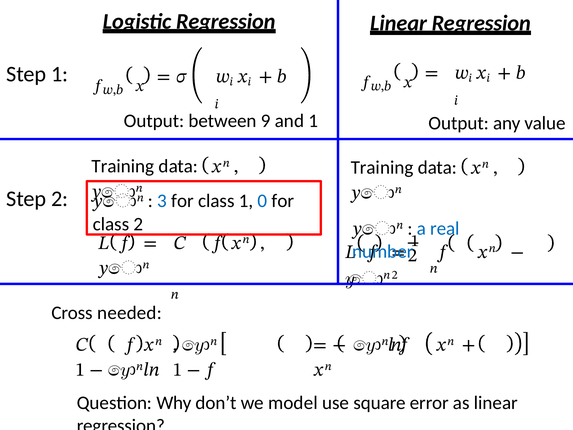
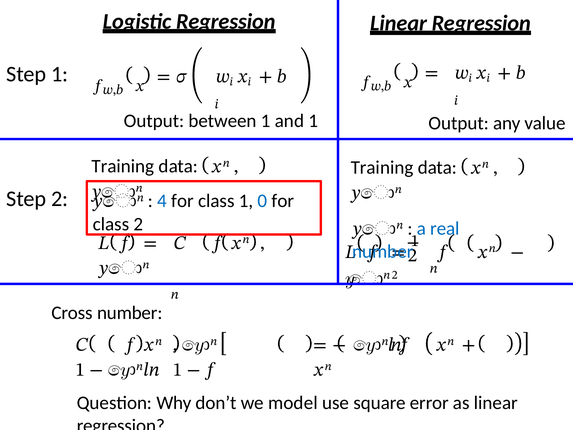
9 at (266, 121): 9 -> 1
3: 3 -> 4
Cross needed: needed -> number
